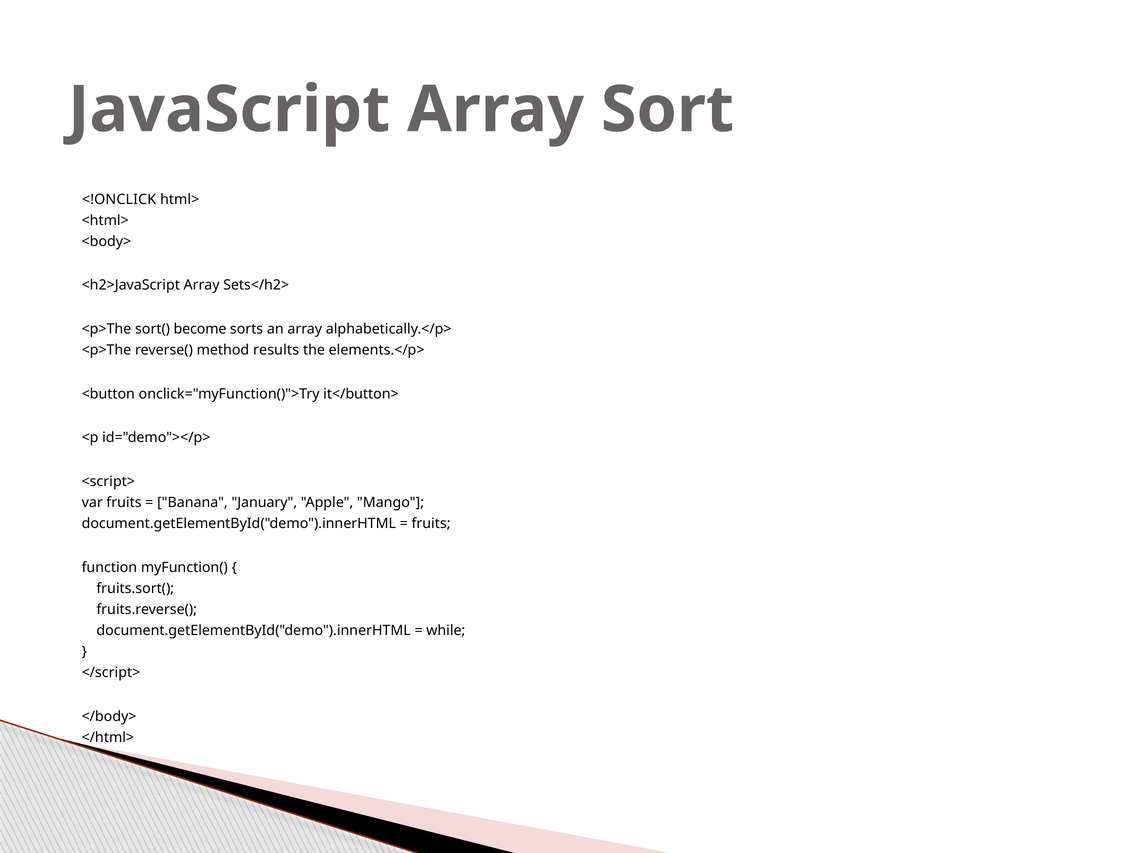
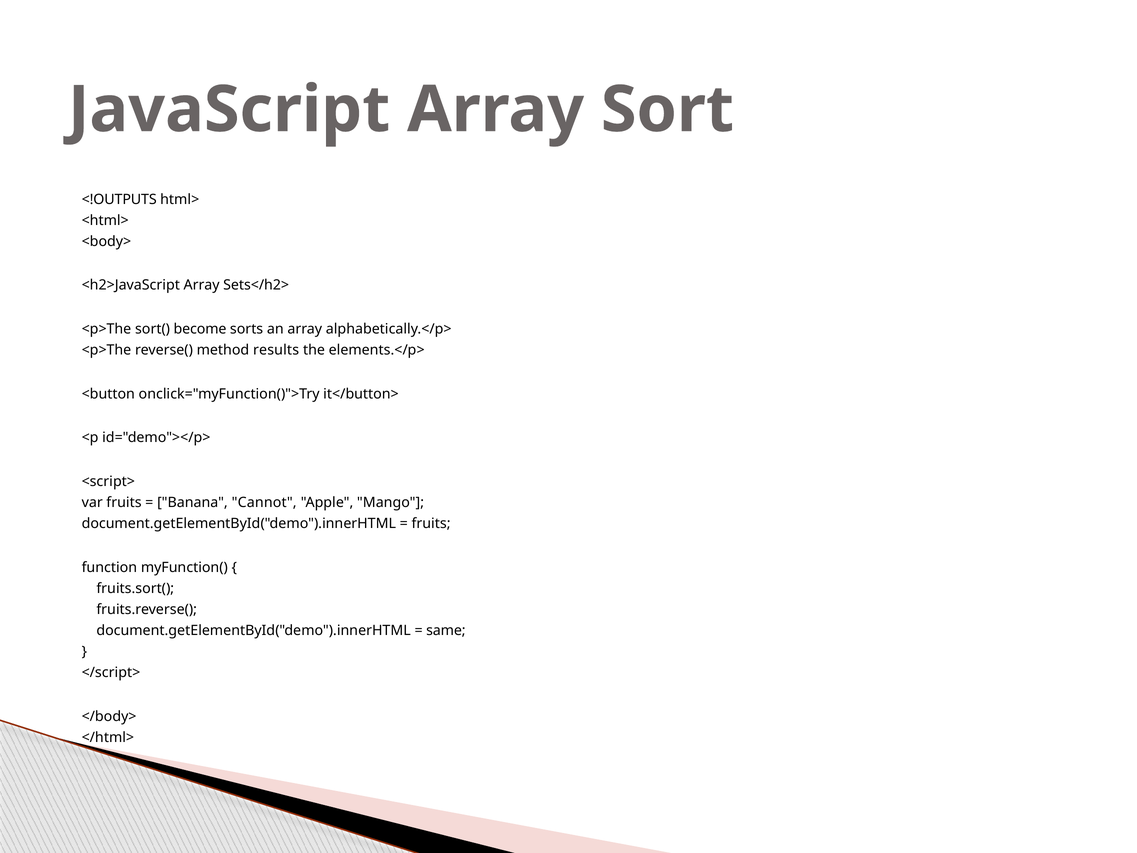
<!ONCLICK: <!ONCLICK -> <!OUTPUTS
January: January -> Cannot
while: while -> same
